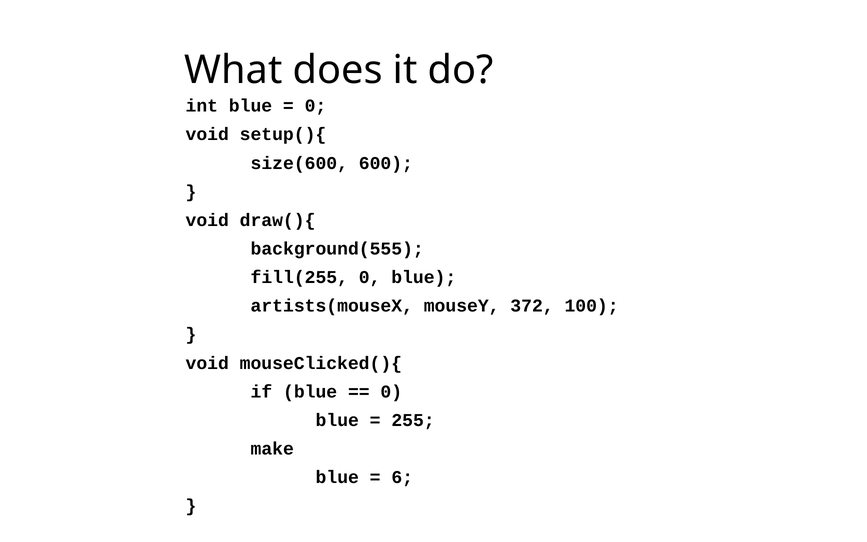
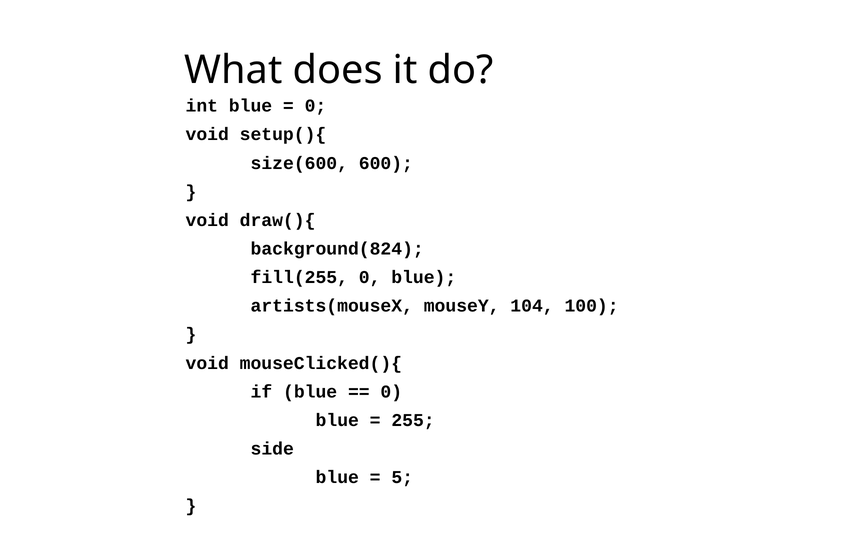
background(555: background(555 -> background(824
372: 372 -> 104
make: make -> side
6: 6 -> 5
